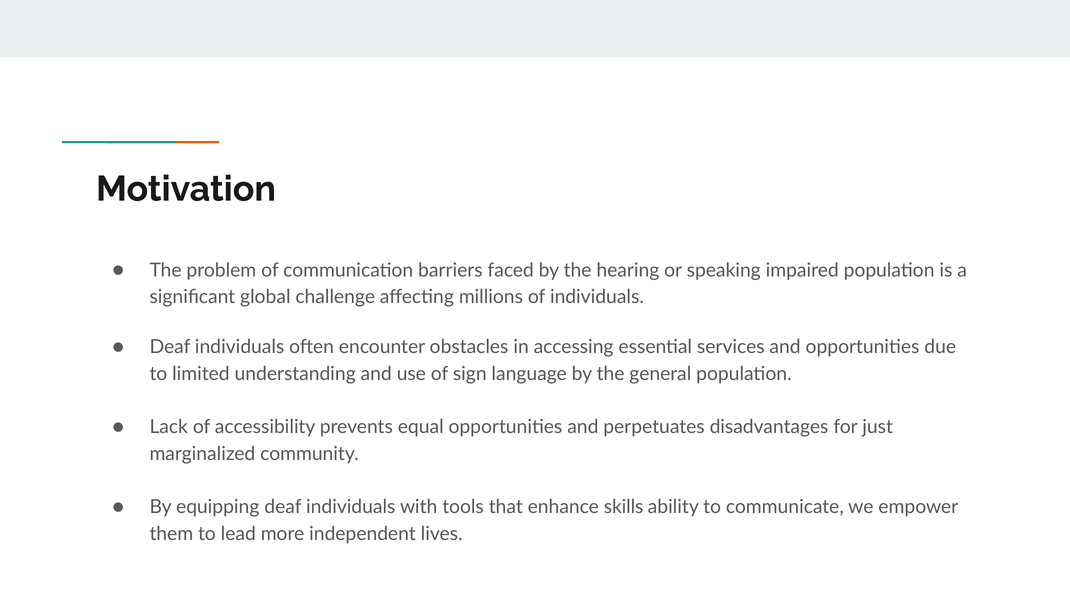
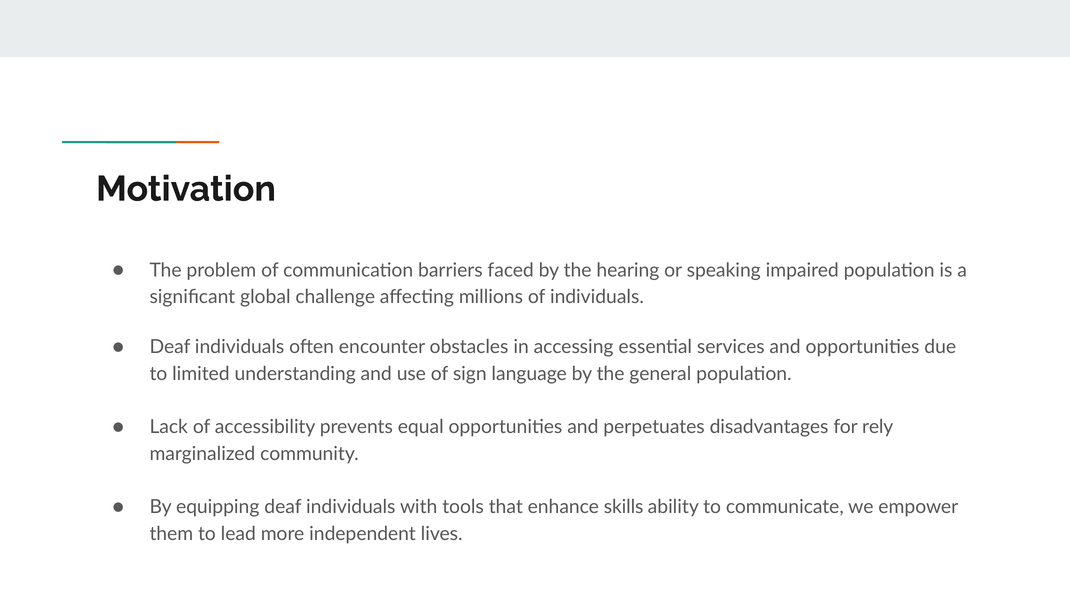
just: just -> rely
